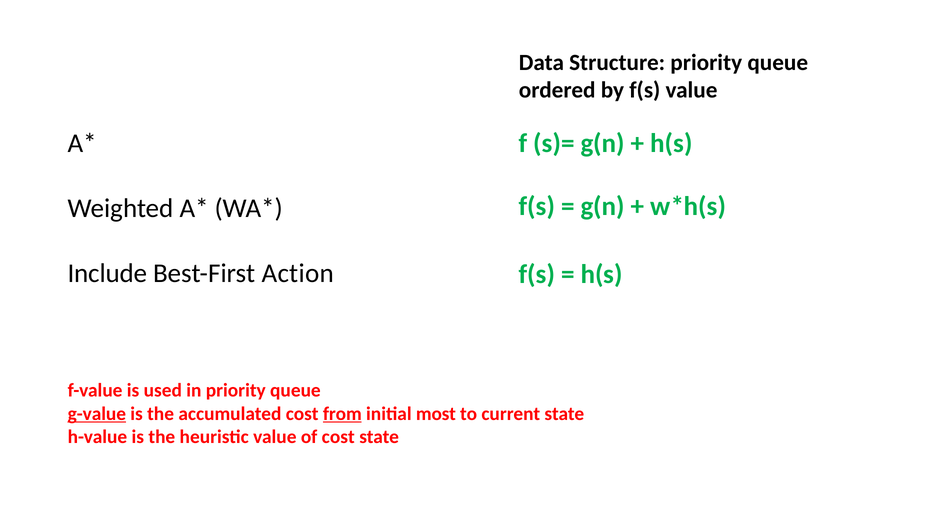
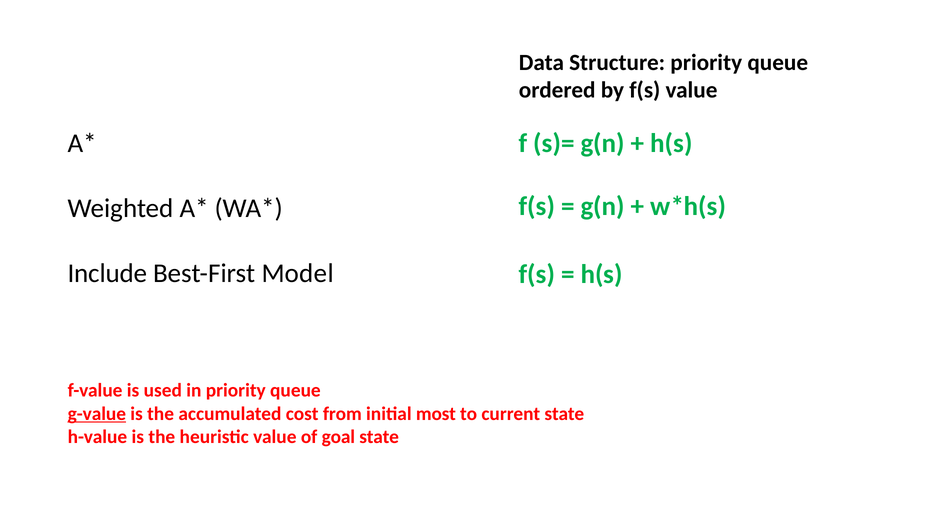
Action: Action -> Model
from underline: present -> none
of cost: cost -> goal
